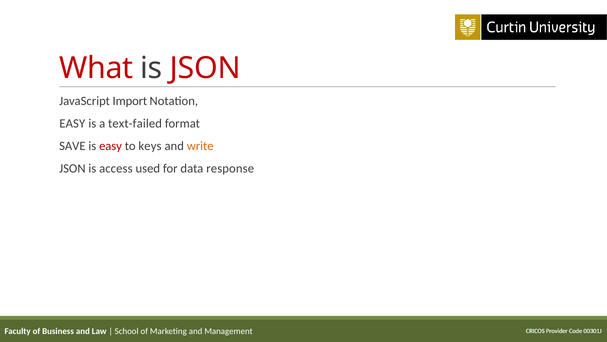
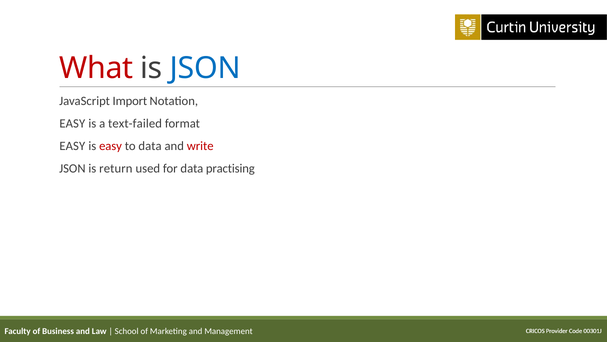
JSON at (205, 68) colour: red -> blue
SAVE at (72, 146): SAVE -> EASY
to keys: keys -> data
write colour: orange -> red
access: access -> return
response: response -> practising
